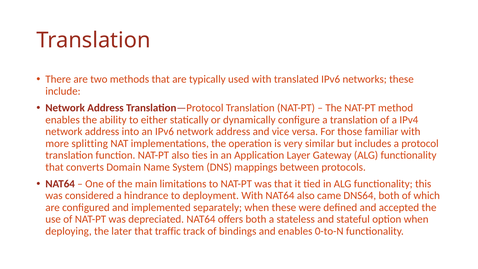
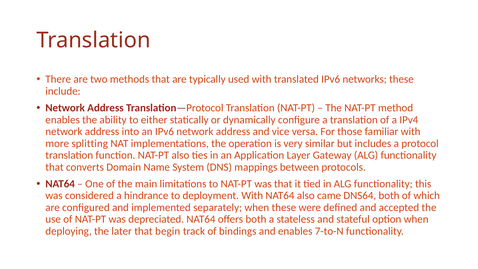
traffic: traffic -> begin
0-to-N: 0-to-N -> 7-to-N
